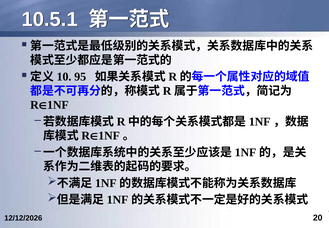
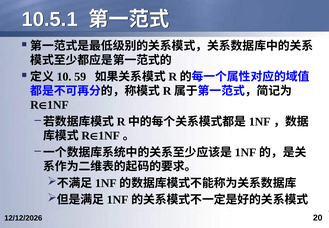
95: 95 -> 59
